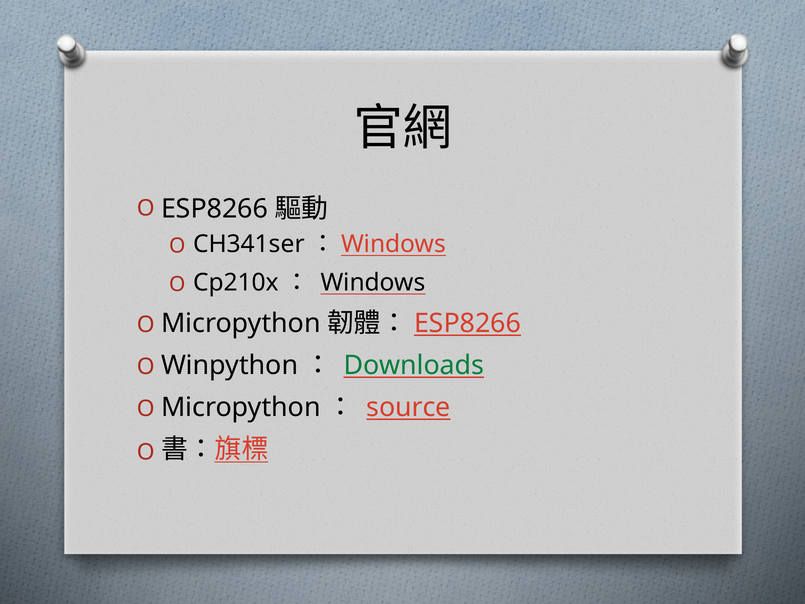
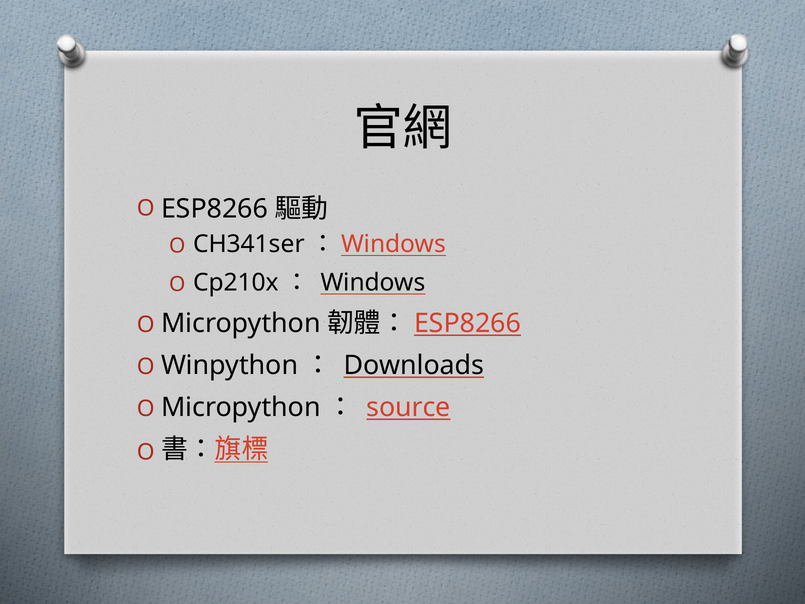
Downloads colour: green -> black
